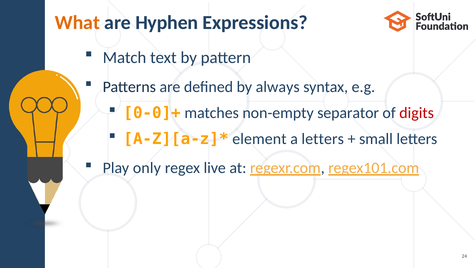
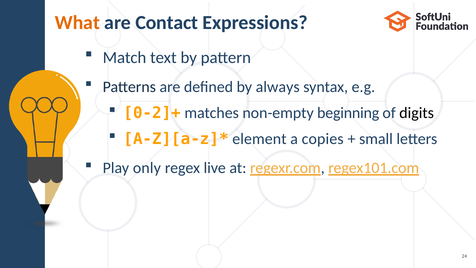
Hyphen: Hyphen -> Contact
0-0]+: 0-0]+ -> 0-2]+
separator: separator -> beginning
digits colour: red -> black
a letters: letters -> copies
